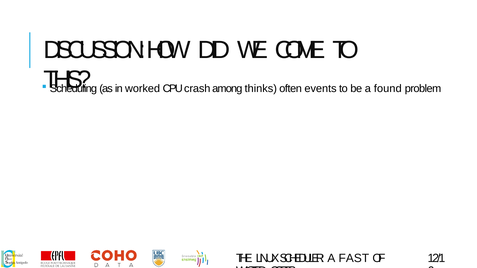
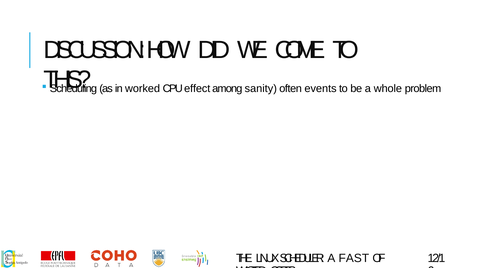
crash: crash -> effect
thinks: thinks -> sanity
found: found -> whole
